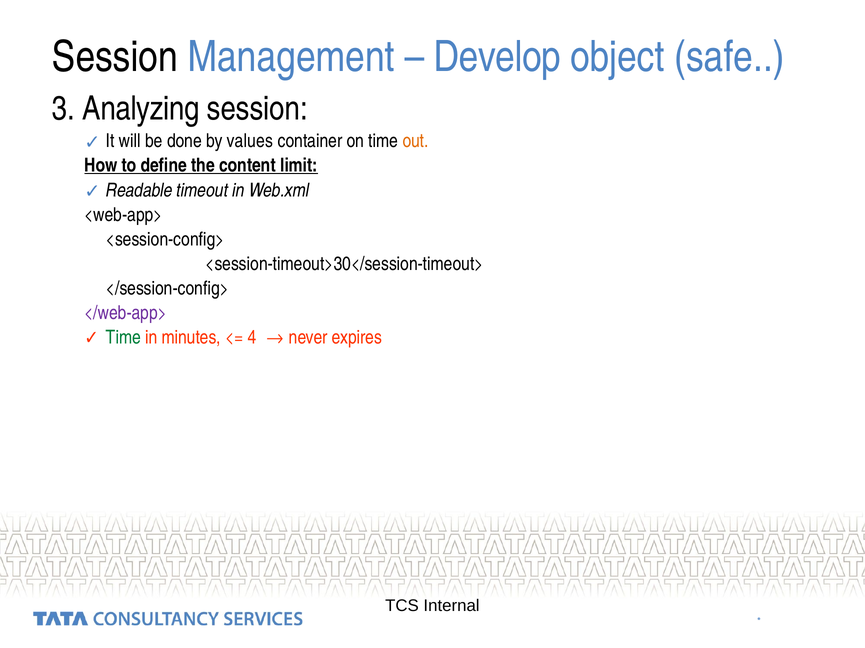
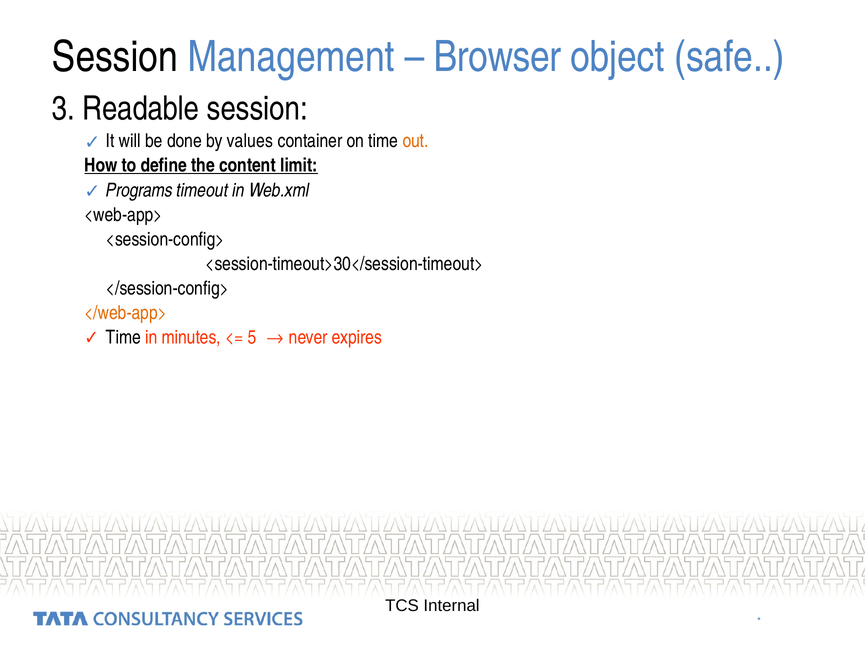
Develop: Develop -> Browser
Analyzing: Analyzing -> Readable
Readable: Readable -> Programs
</web-app> colour: purple -> orange
Time at (123, 338) colour: green -> black
4: 4 -> 5
